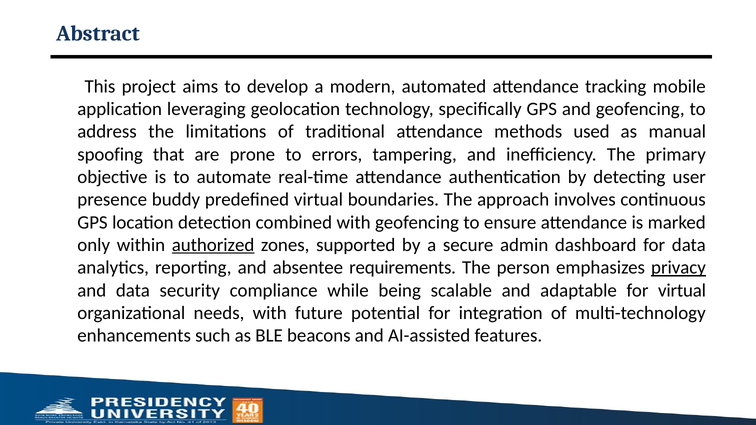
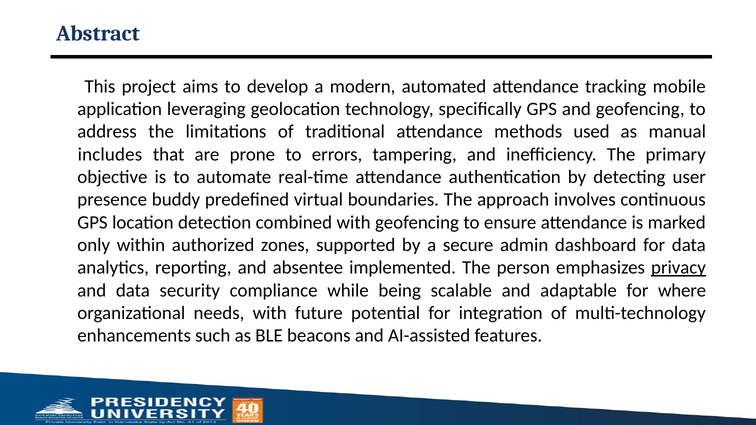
spoofing: spoofing -> includes
authorized underline: present -> none
requirements: requirements -> implemented
for virtual: virtual -> where
